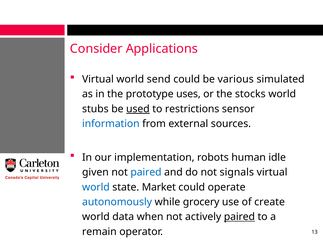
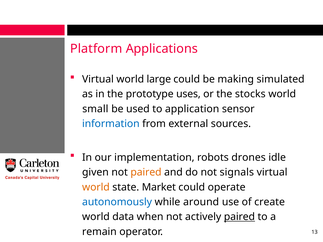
Consider: Consider -> Platform
send: send -> large
various: various -> making
stubs: stubs -> small
used underline: present -> none
restrictions: restrictions -> application
human: human -> drones
paired at (146, 173) colour: blue -> orange
world at (96, 187) colour: blue -> orange
grocery: grocery -> around
